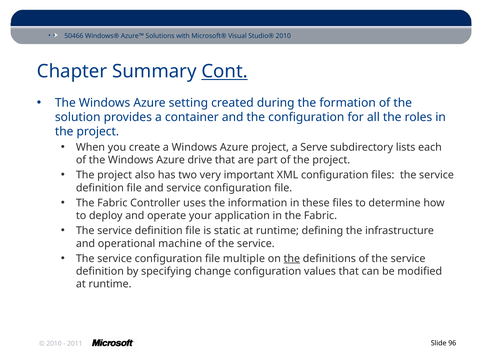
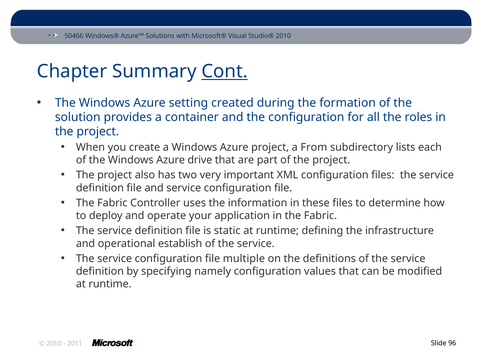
Serve: Serve -> From
machine: machine -> establish
the at (292, 258) underline: present -> none
change: change -> namely
